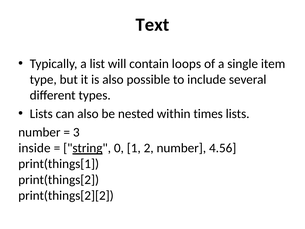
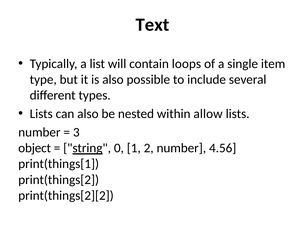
times: times -> allow
inside: inside -> object
